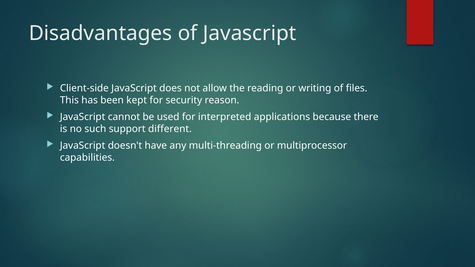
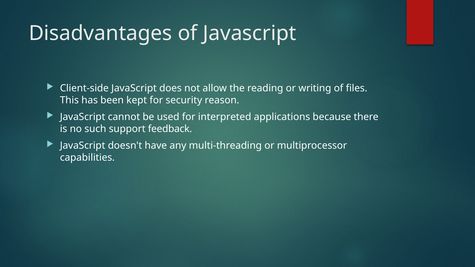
different: different -> feedback
